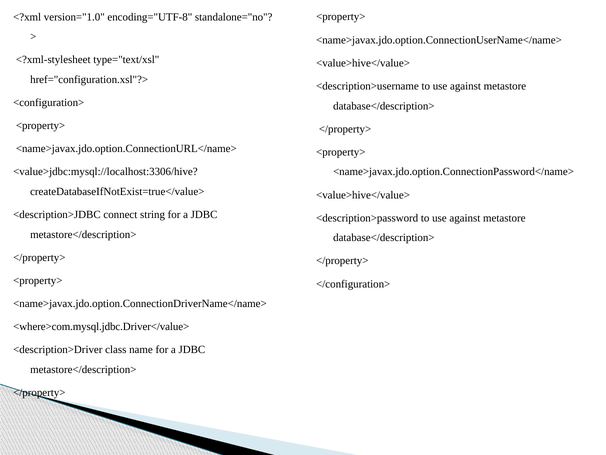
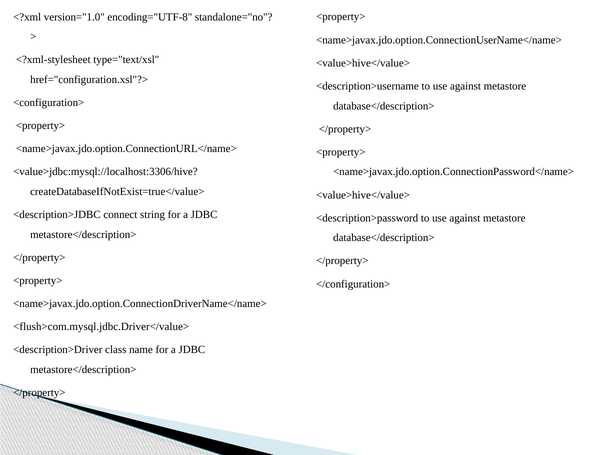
<where>com.mysql.jdbc.Driver</value>: <where>com.mysql.jdbc.Driver</value> -> <flush>com.mysql.jdbc.Driver</value>
